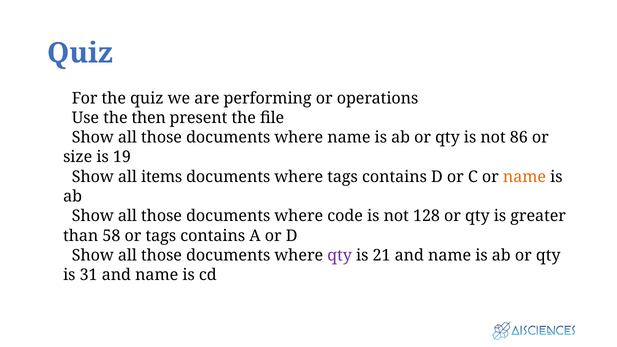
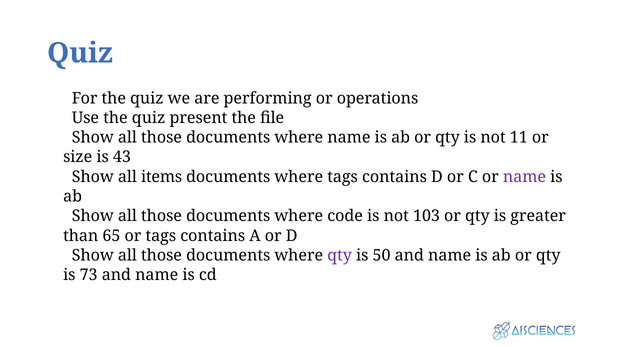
Use the then: then -> quiz
86: 86 -> 11
19: 19 -> 43
name at (525, 177) colour: orange -> purple
128: 128 -> 103
58: 58 -> 65
21: 21 -> 50
31: 31 -> 73
